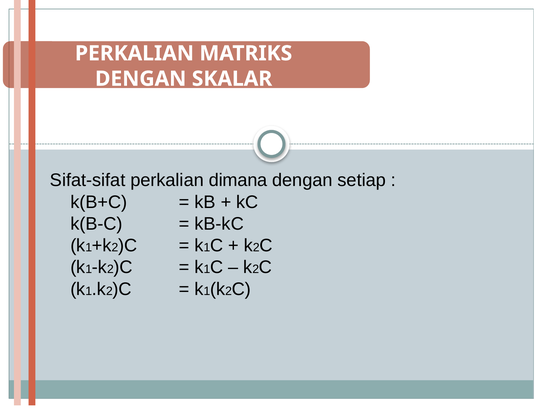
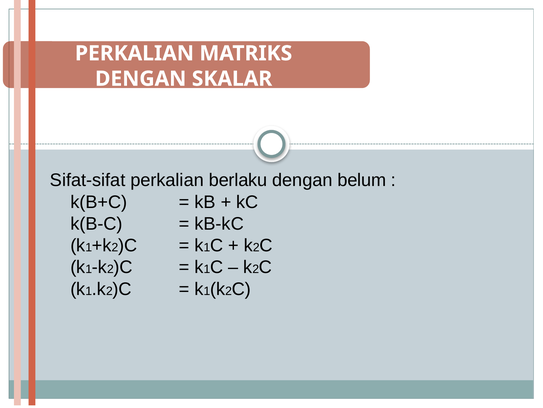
dimana: dimana -> berlaku
setiap: setiap -> belum
